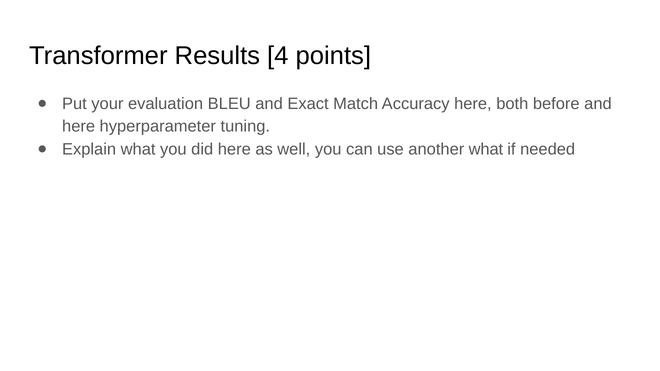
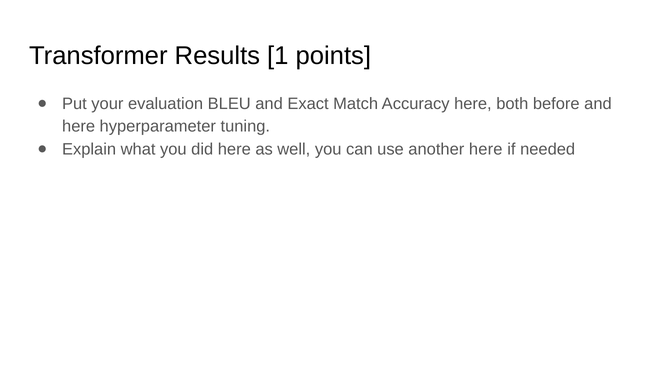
4: 4 -> 1
another what: what -> here
